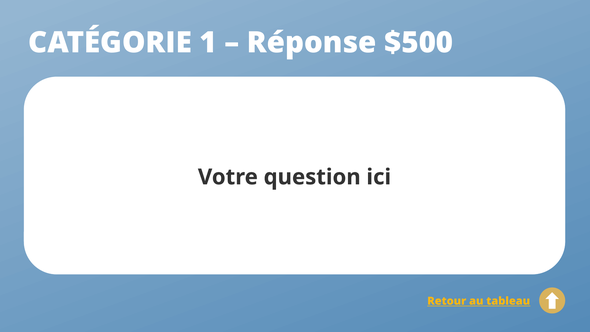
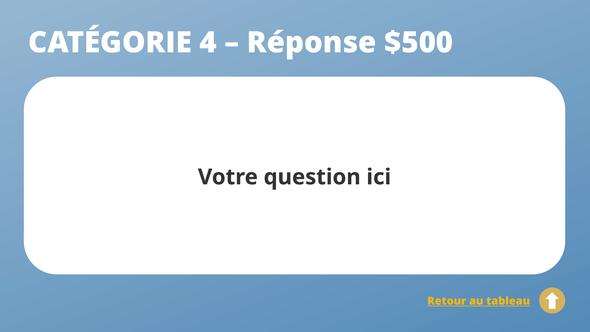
1: 1 -> 4
